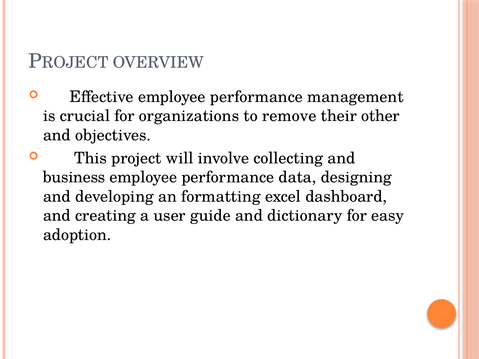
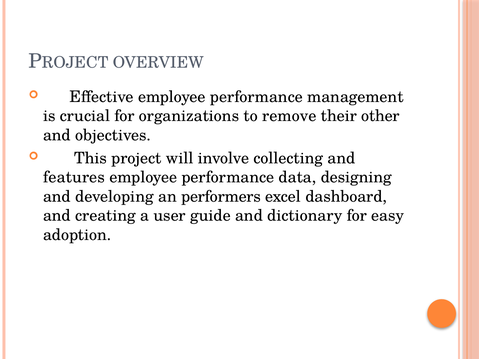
business: business -> features
formatting: formatting -> performers
